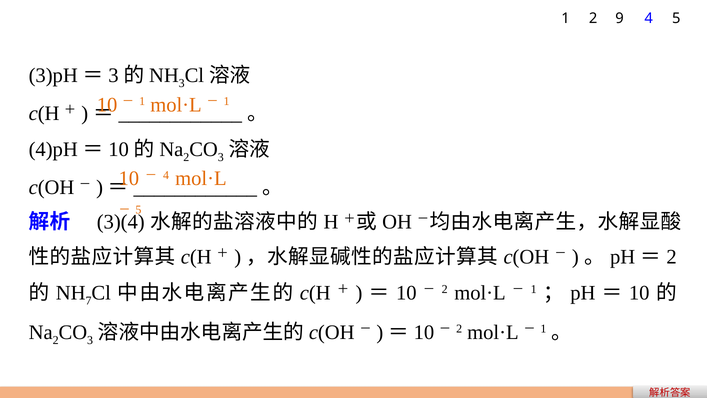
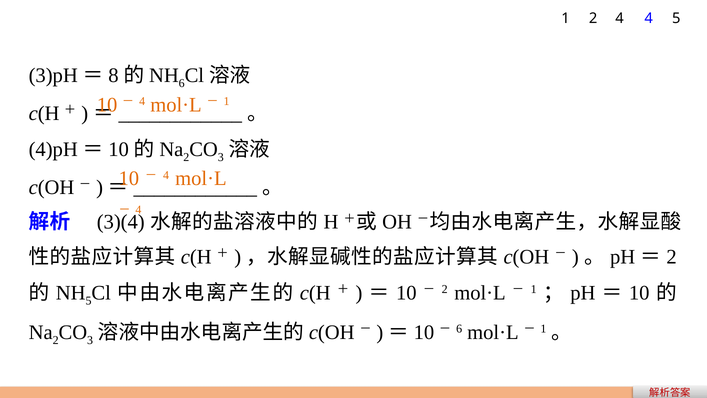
2 9: 9 -> 4
3 at (113, 75): 3 -> 8
3 at (182, 83): 3 -> 6
1 at (142, 101): 1 -> 4
5 at (138, 210): 5 -> 4
7 at (88, 301): 7 -> 5
2 at (459, 329): 2 -> 6
